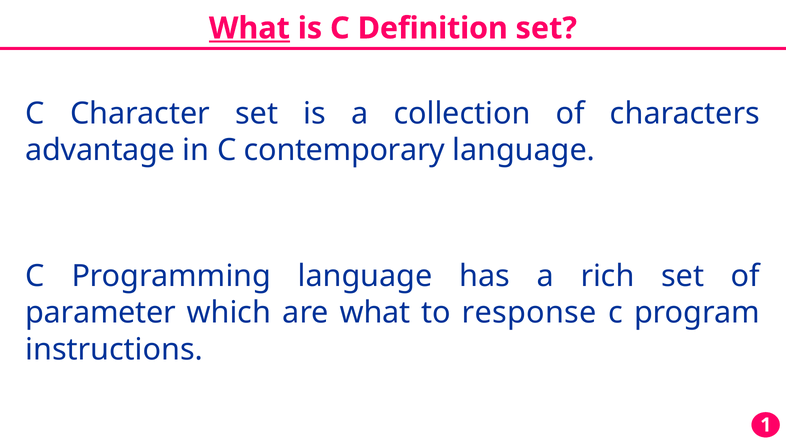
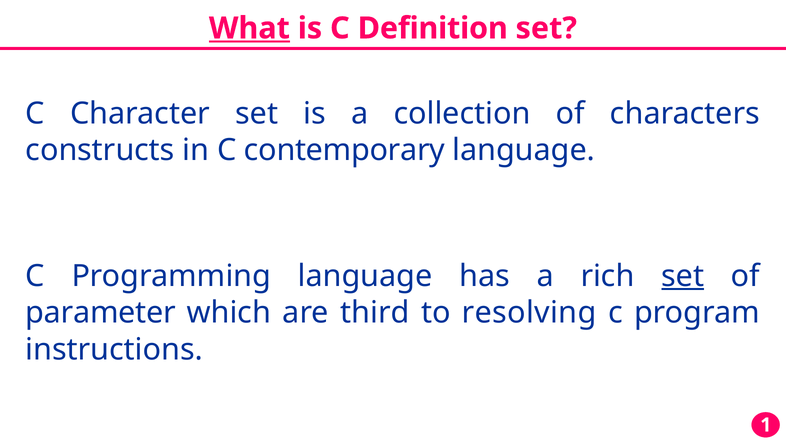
advantage: advantage -> constructs
set at (683, 276) underline: none -> present
are what: what -> third
response: response -> resolving
